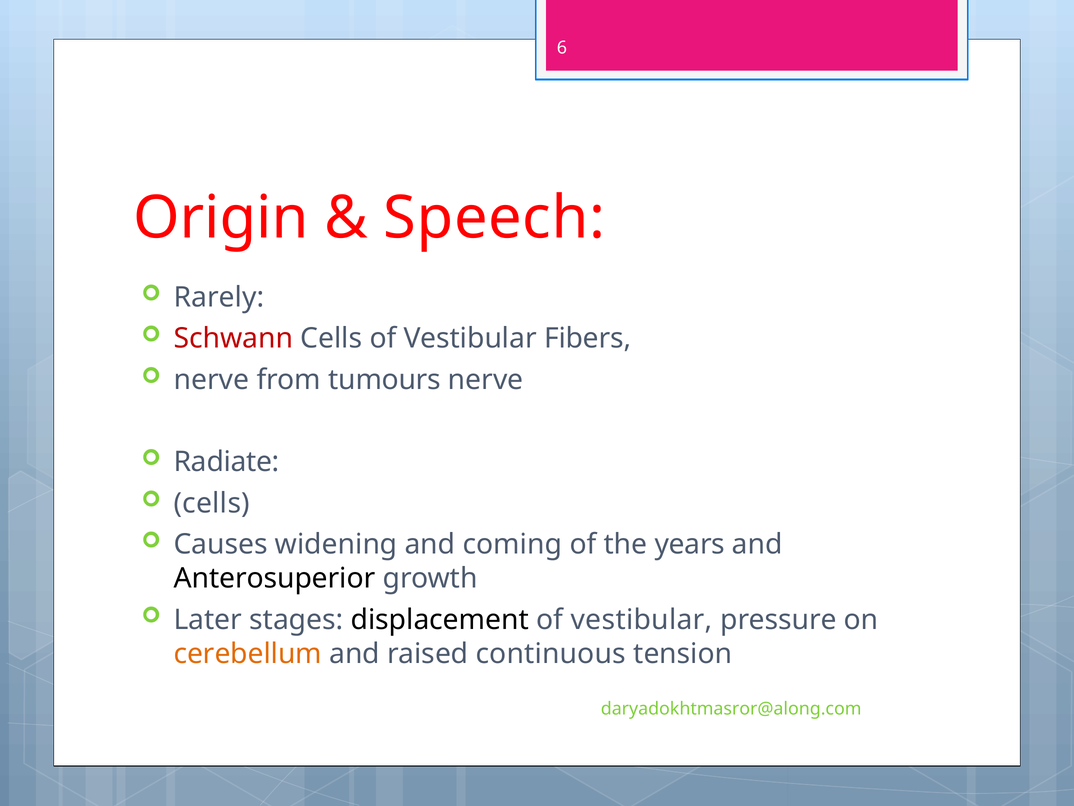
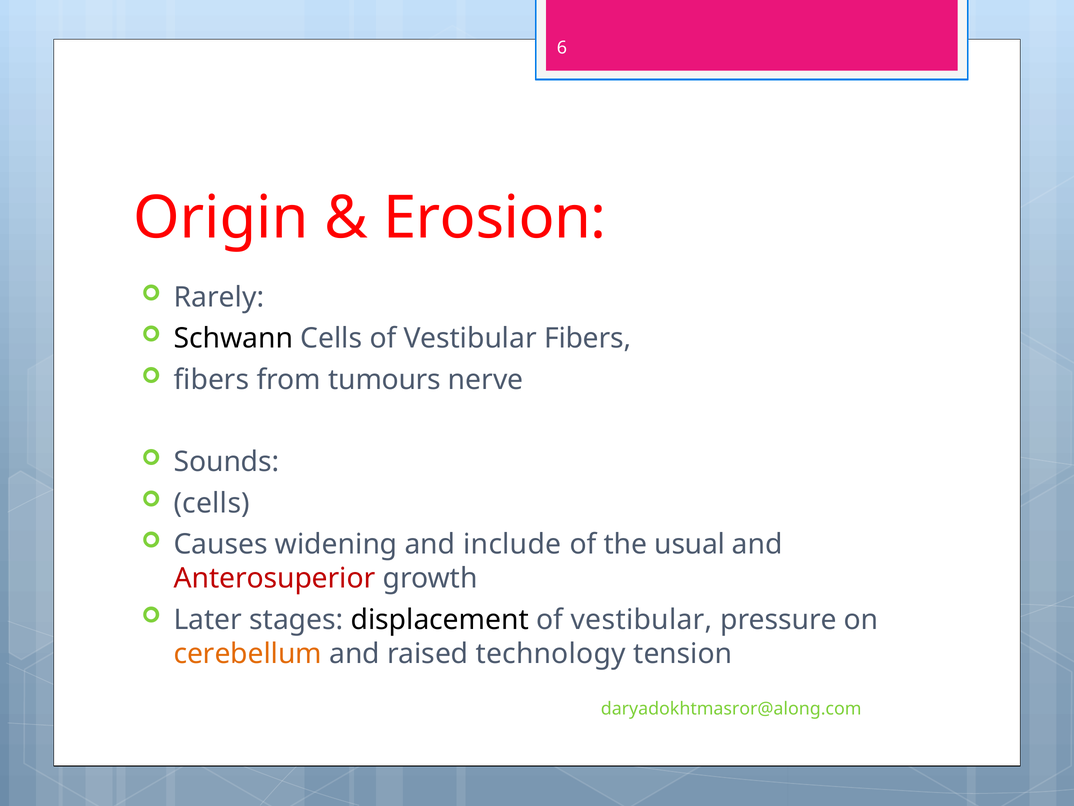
Speech: Speech -> Erosion
Schwann colour: red -> black
nerve at (211, 380): nerve -> fibers
Radiate: Radiate -> Sounds
coming: coming -> include
years: years -> usual
Anterosuperior colour: black -> red
continuous: continuous -> technology
